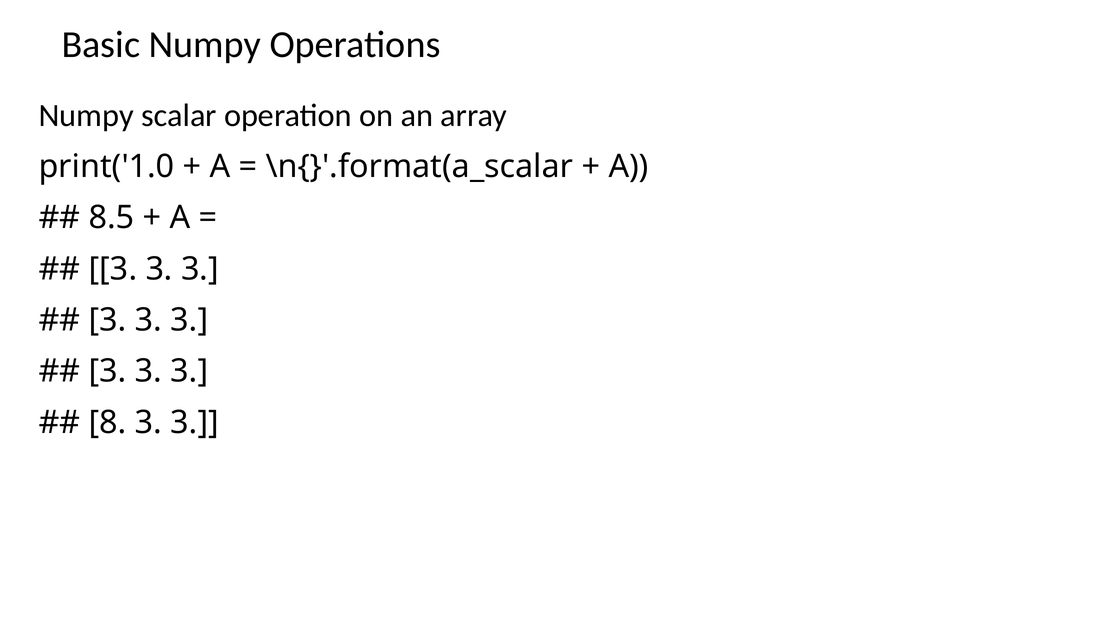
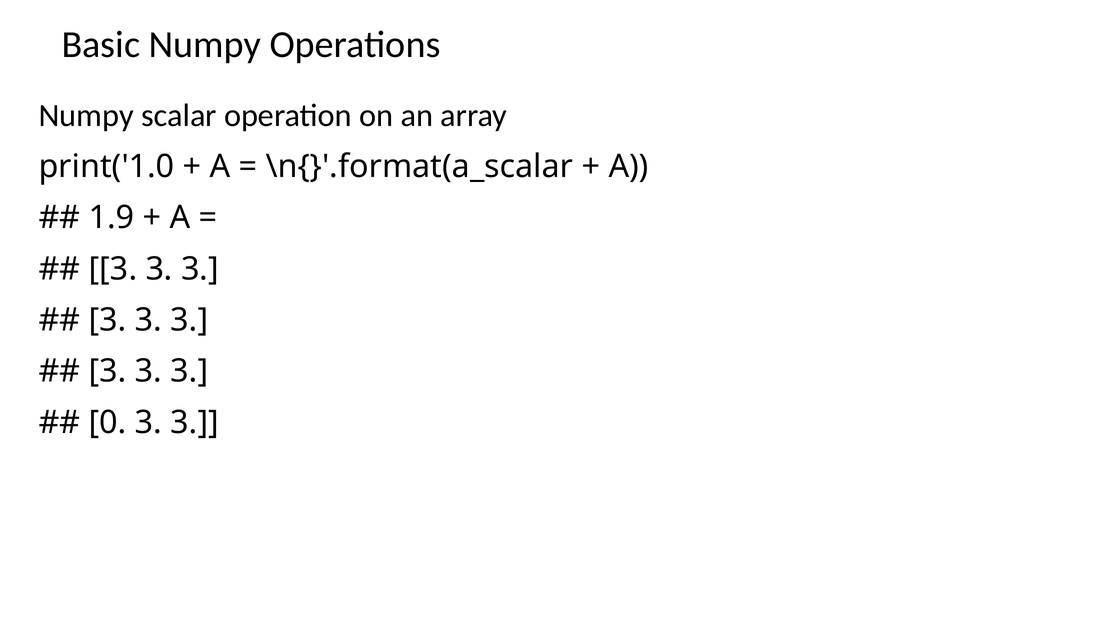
8.5: 8.5 -> 1.9
8: 8 -> 0
